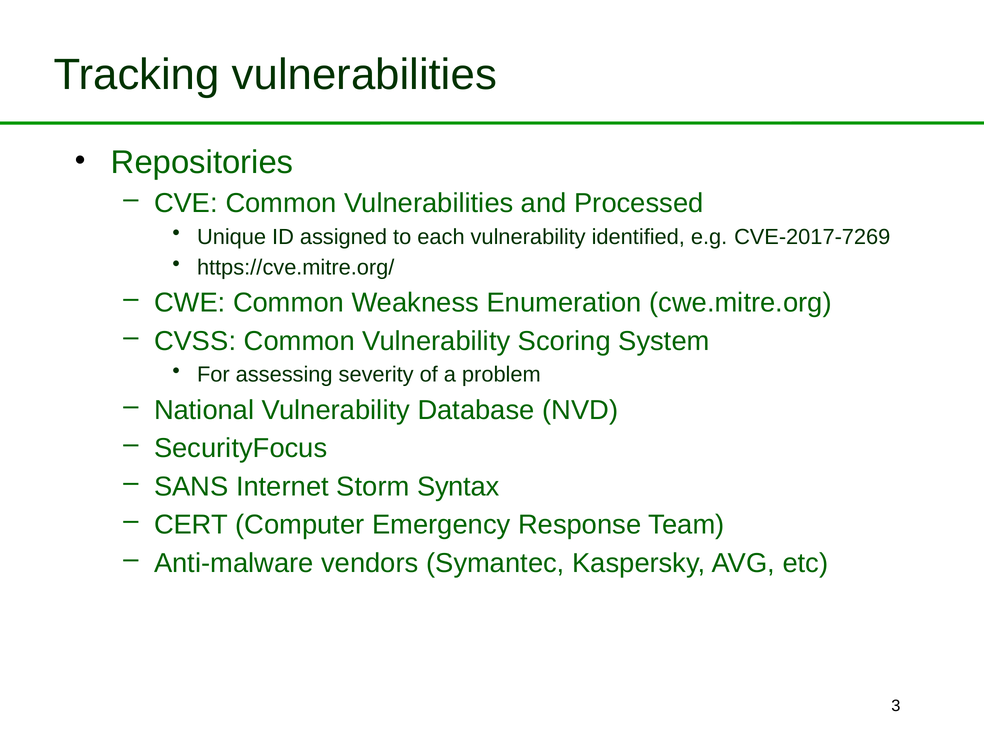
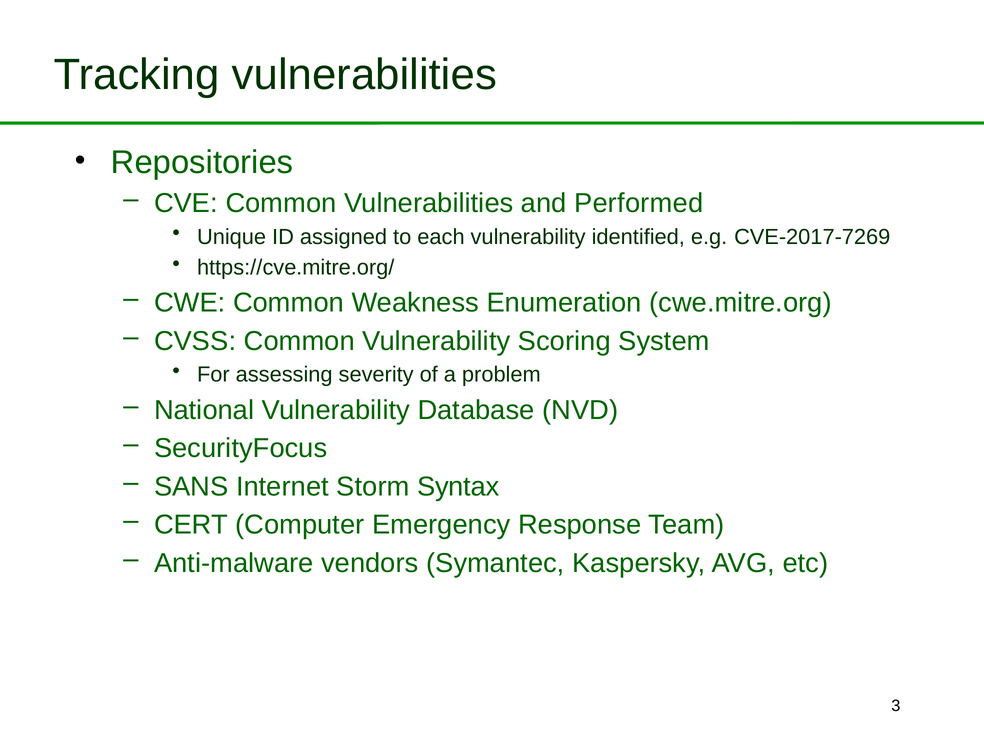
Processed: Processed -> Performed
